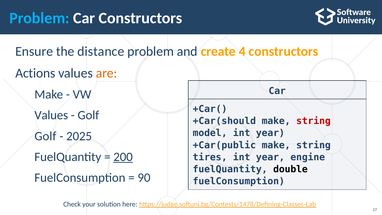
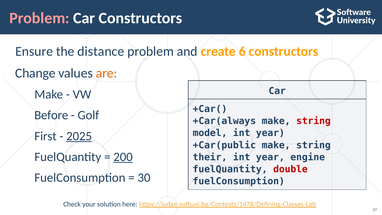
Problem at (39, 18) colour: light blue -> pink
4: 4 -> 6
Actions: Actions -> Change
Values at (51, 115): Values -> Before
+Car(should: +Car(should -> +Car(always
Golf at (45, 136): Golf -> First
2025 underline: none -> present
tires: tires -> their
double colour: black -> red
90: 90 -> 30
